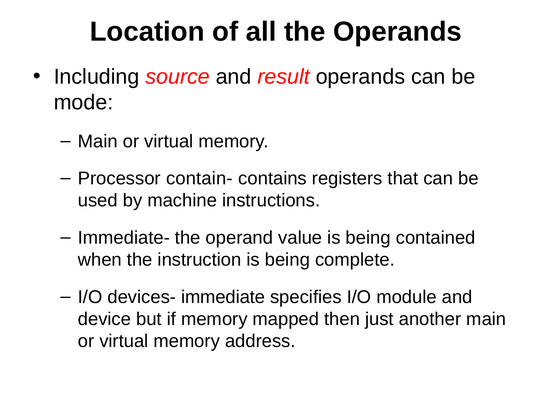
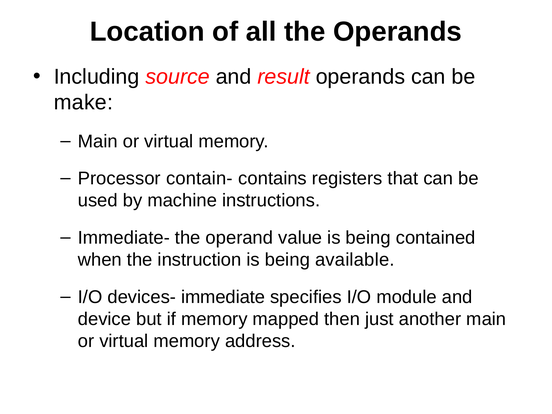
mode: mode -> make
complete: complete -> available
